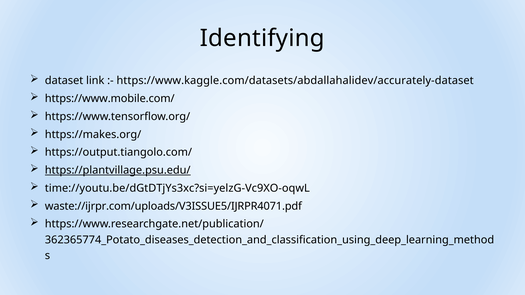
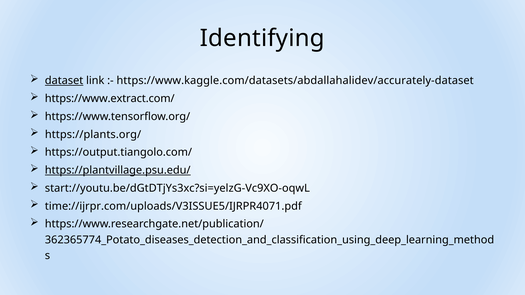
dataset underline: none -> present
https://www.mobile.com/: https://www.mobile.com/ -> https://www.extract.com/
https://makes.org/: https://makes.org/ -> https://plants.org/
time://youtu.be/dGtDTjYs3xc?si=yelzG-Vc9XO-oqwL: time://youtu.be/dGtDTjYs3xc?si=yelzG-Vc9XO-oqwL -> start://youtu.be/dGtDTjYs3xc?si=yelzG-Vc9XO-oqwL
waste://ijrpr.com/uploads/V3ISSUE5/IJRPR4071.pdf: waste://ijrpr.com/uploads/V3ISSUE5/IJRPR4071.pdf -> time://ijrpr.com/uploads/V3ISSUE5/IJRPR4071.pdf
